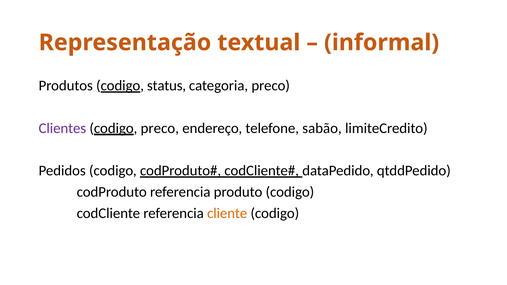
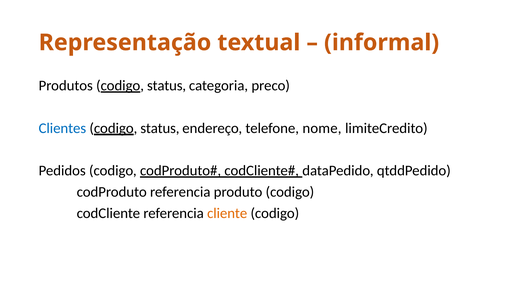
Clientes colour: purple -> blue
preco at (160, 128): preco -> status
sabão: sabão -> nome
